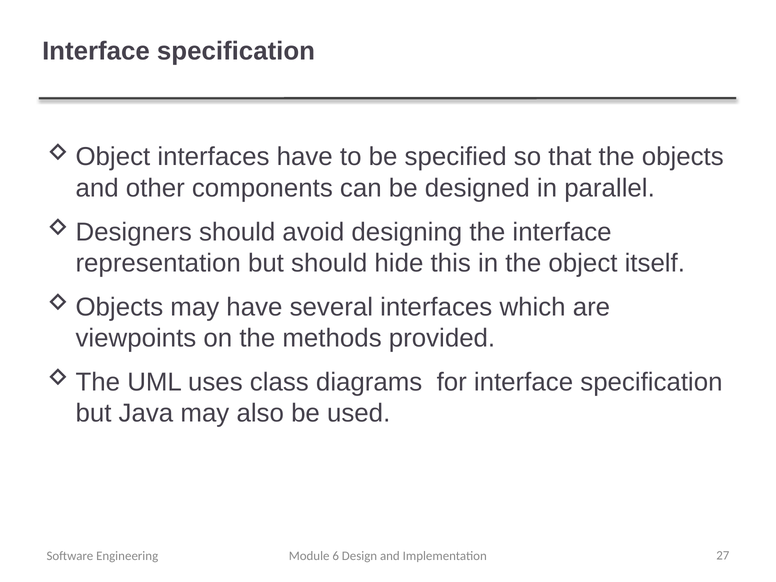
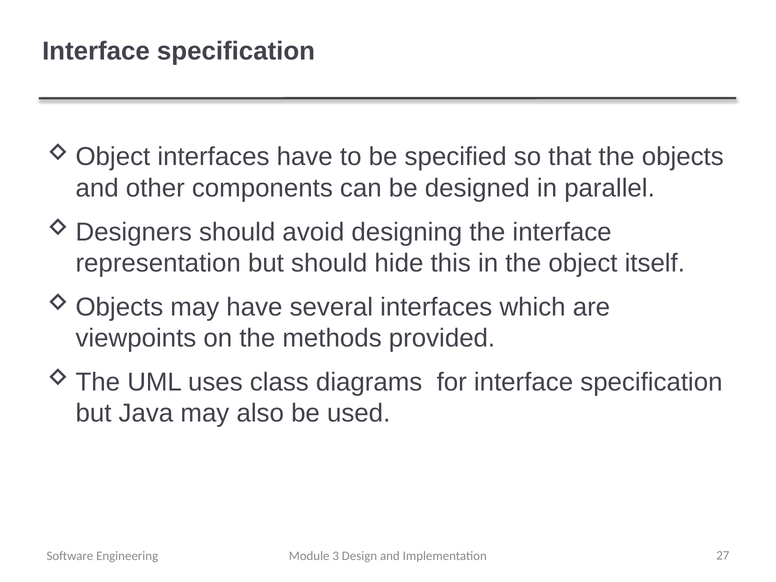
6: 6 -> 3
